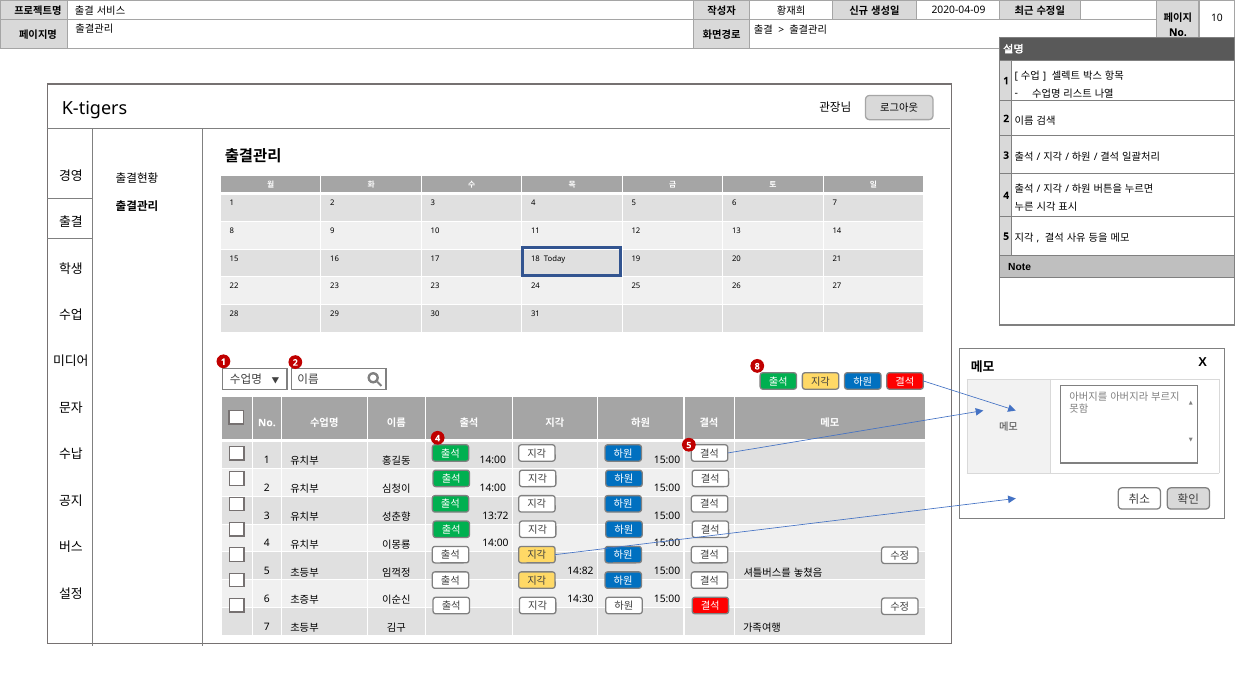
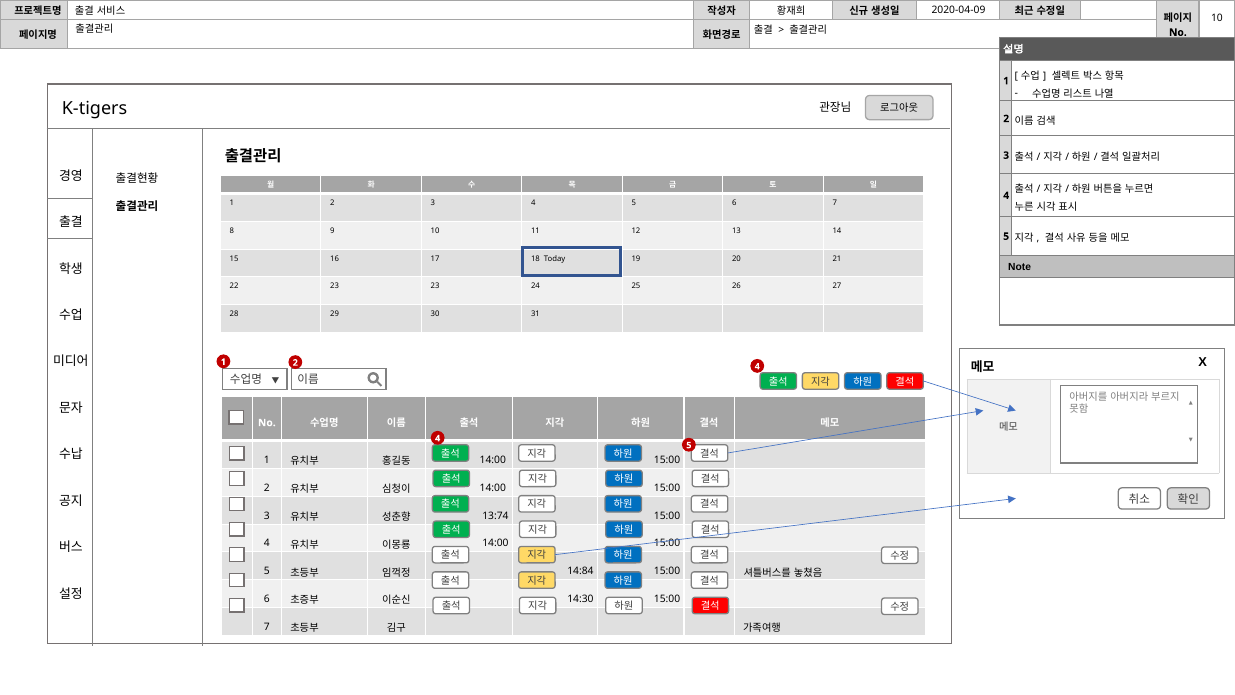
2 8: 8 -> 4
13:72: 13:72 -> 13:74
14:82: 14:82 -> 14:84
